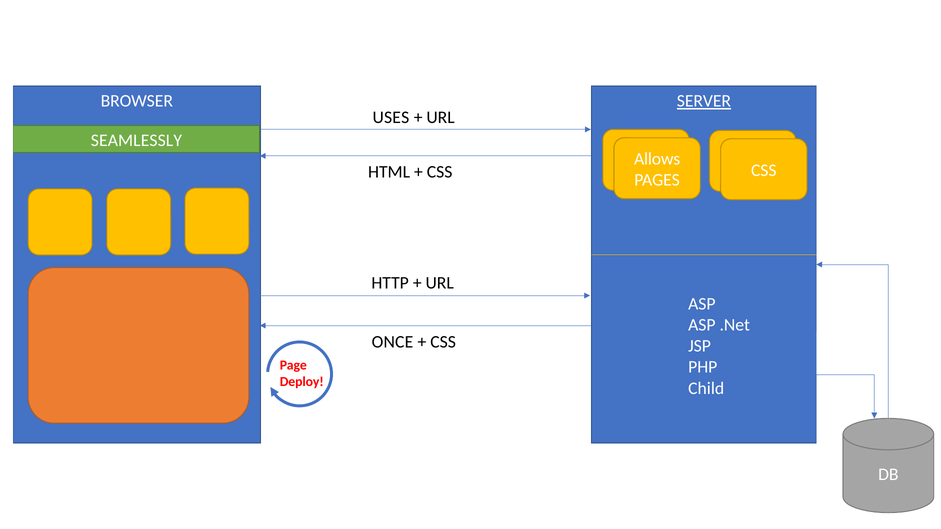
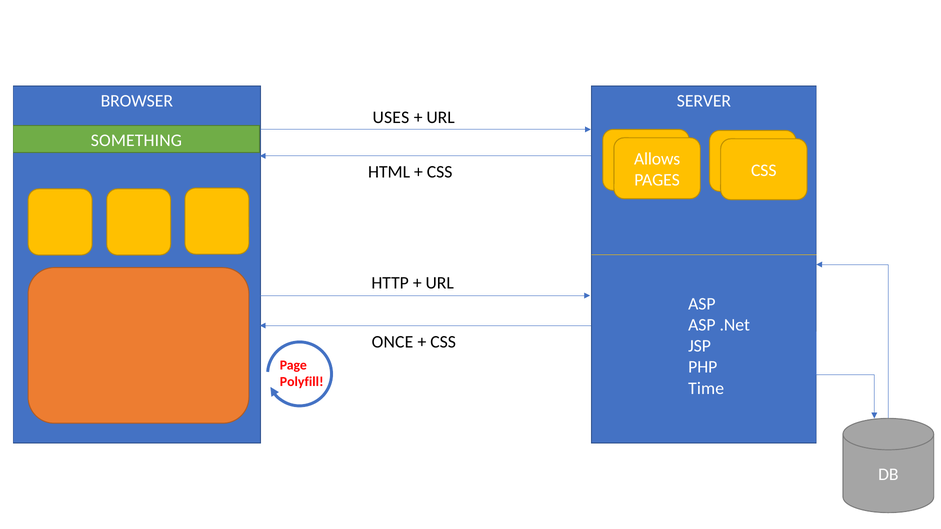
SERVER underline: present -> none
SEAMLESSLY: SEAMLESSLY -> SOMETHING
Deploy: Deploy -> Polyfill
Child: Child -> Time
